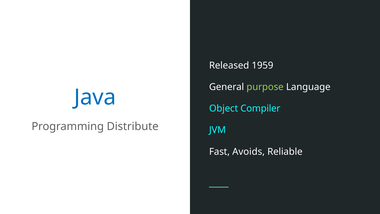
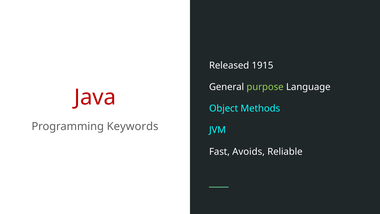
1959: 1959 -> 1915
Java colour: blue -> red
Compiler: Compiler -> Methods
Distribute: Distribute -> Keywords
